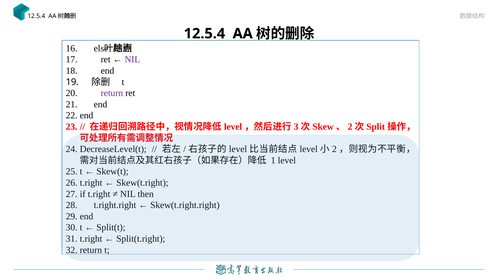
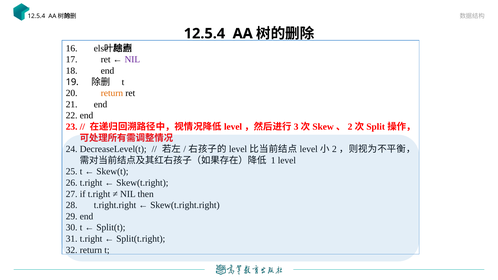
return at (112, 93) colour: purple -> orange
